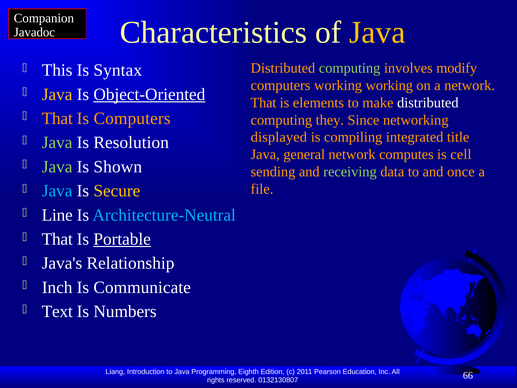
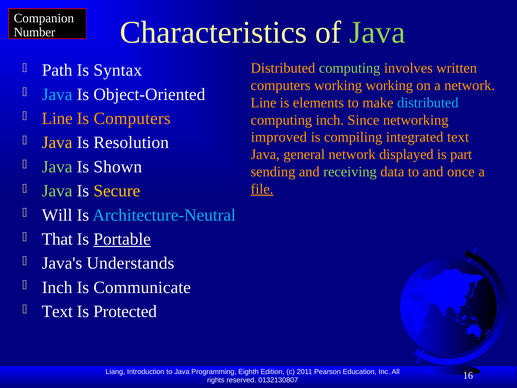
Java at (377, 32) colour: yellow -> light green
Javadoc: Javadoc -> Number
modify: modify -> written
This: This -> Path
Java at (57, 94) colour: yellow -> light blue
Object-Oriented underline: present -> none
That at (263, 103): That -> Line
distributed at (428, 103) colour: white -> light blue
That at (57, 118): That -> Line
computing they: they -> inch
displayed: displayed -> improved
integrated title: title -> text
Java at (57, 143) colour: light green -> yellow
computes: computes -> displayed
cell: cell -> part
file underline: none -> present
Java at (57, 191) colour: light blue -> light green
Line: Line -> Will
Relationship: Relationship -> Understands
Numbers: Numbers -> Protected
66: 66 -> 16
